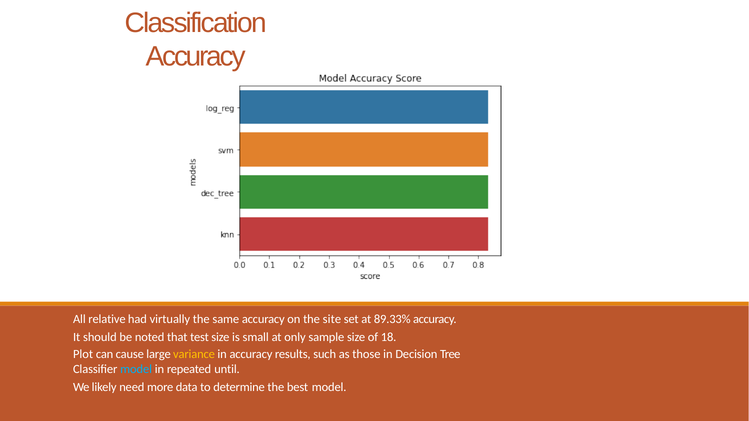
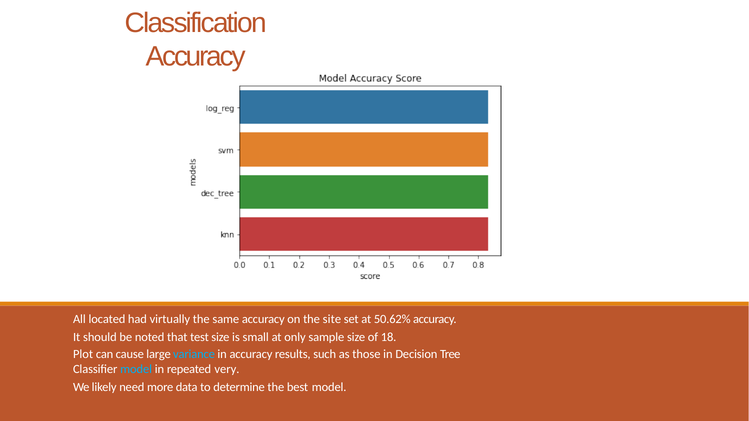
relative: relative -> located
89.33%: 89.33% -> 50.62%
variance colour: yellow -> light blue
until: until -> very
